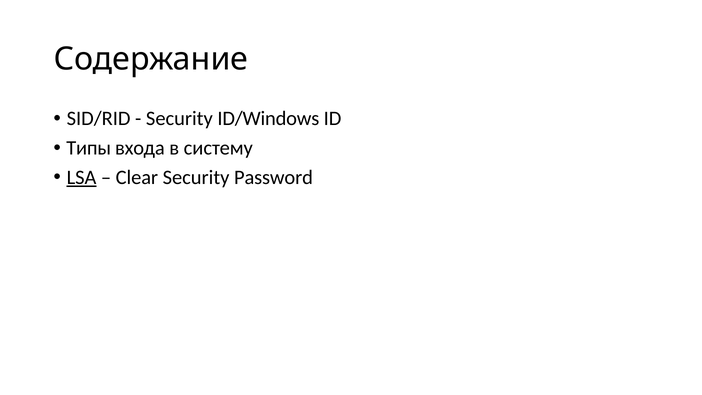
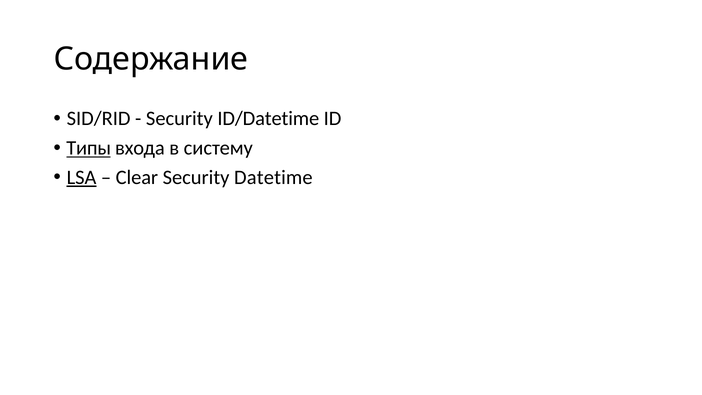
ID/Windows: ID/Windows -> ID/Datetime
Типы underline: none -> present
Password: Password -> Datetime
